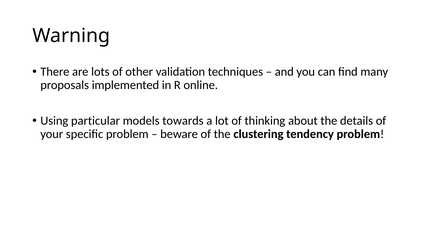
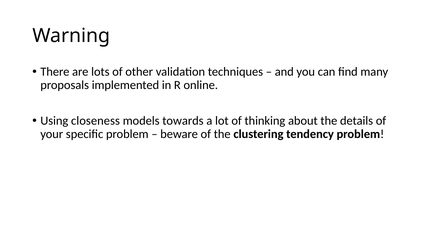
particular: particular -> closeness
